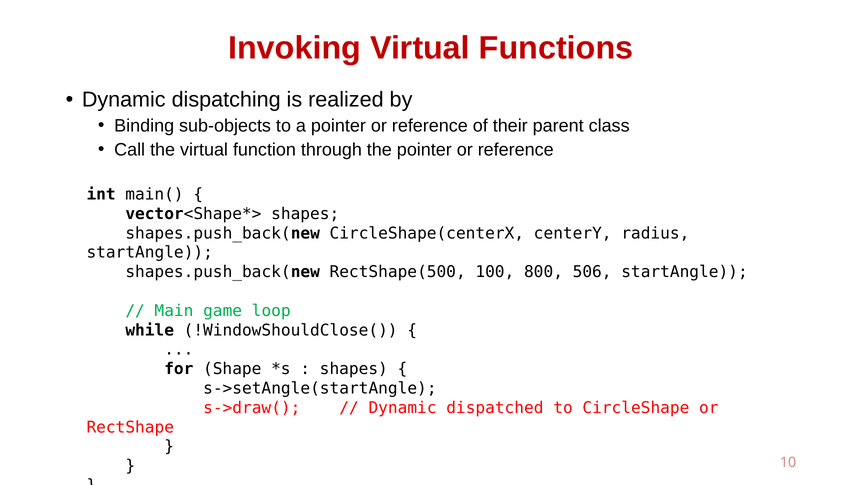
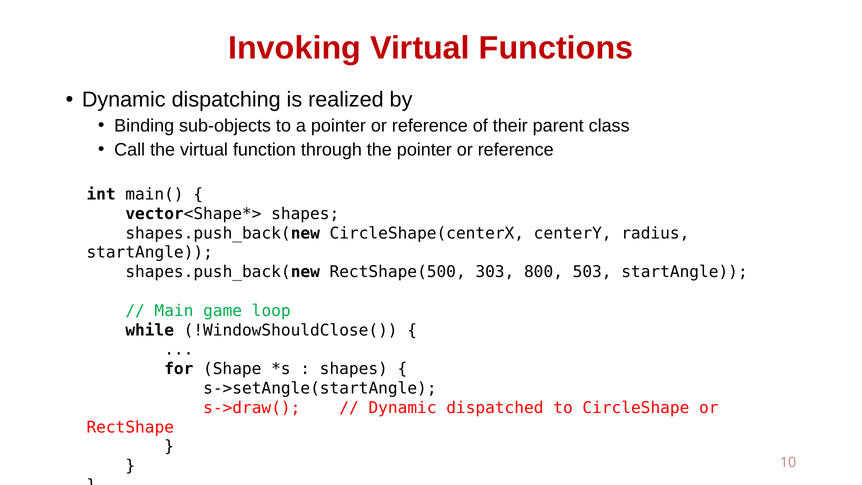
100: 100 -> 303
506: 506 -> 503
